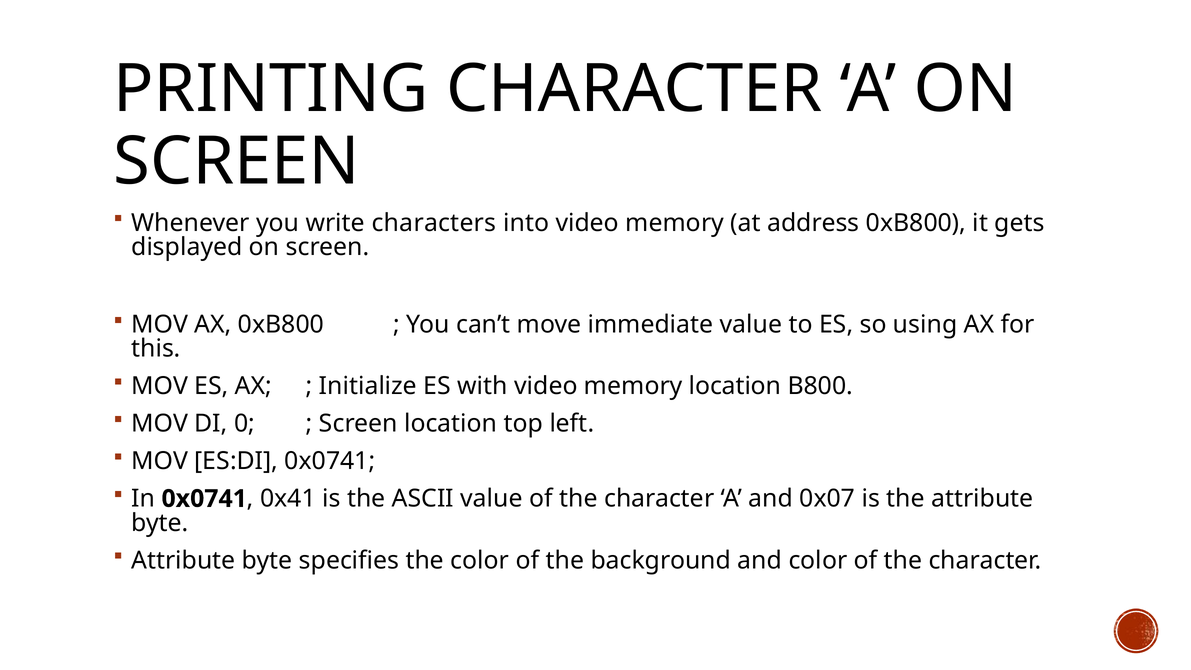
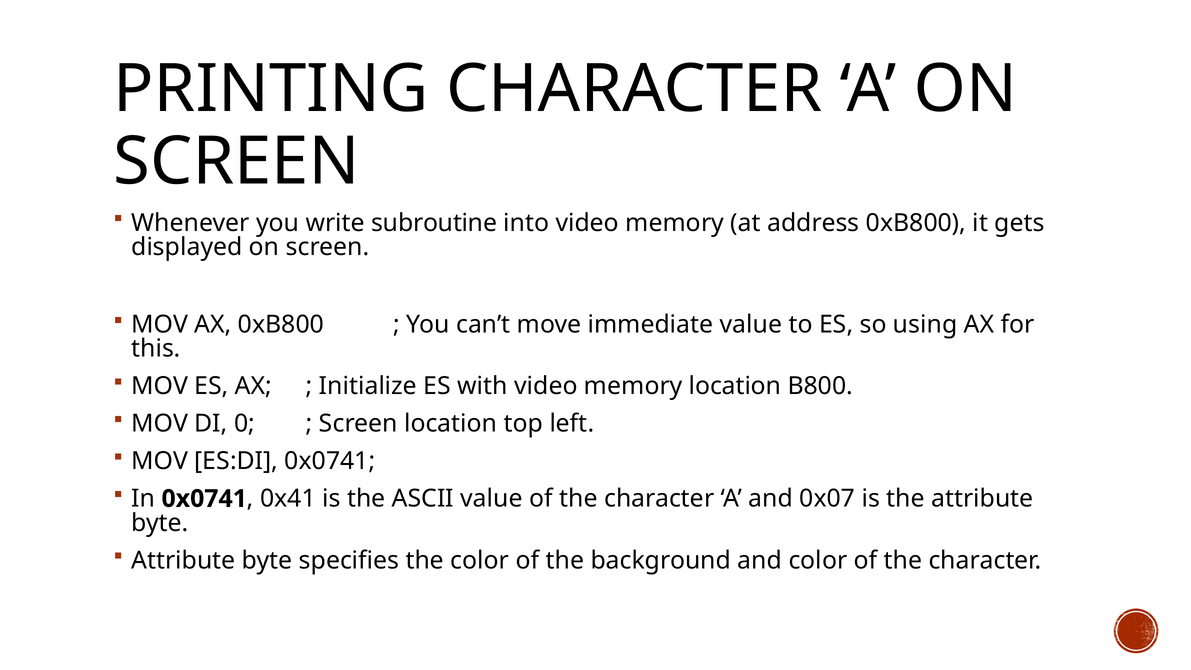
characters: characters -> subroutine
